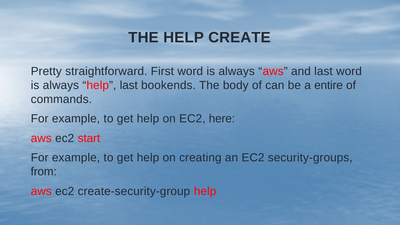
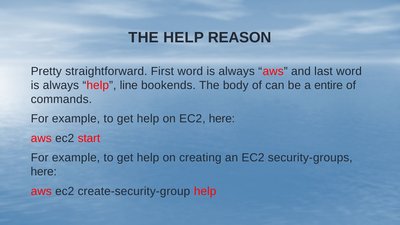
CREATE: CREATE -> REASON
help last: last -> line
from at (44, 172): from -> here
